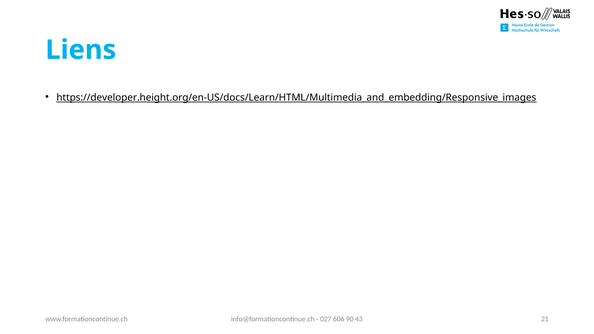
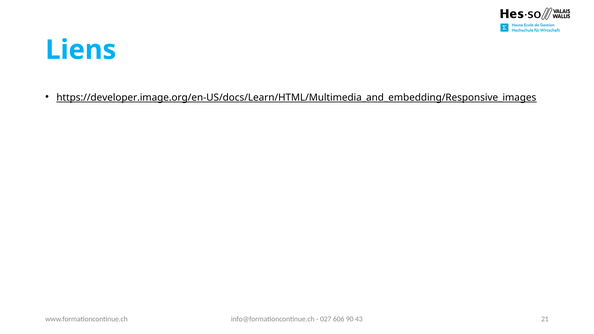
https://developer.height.org/en-US/docs/Learn/HTML/Multimedia_and_embedding/Responsive_images: https://developer.height.org/en-US/docs/Learn/HTML/Multimedia_and_embedding/Responsive_images -> https://developer.image.org/en-US/docs/Learn/HTML/Multimedia_and_embedding/Responsive_images
